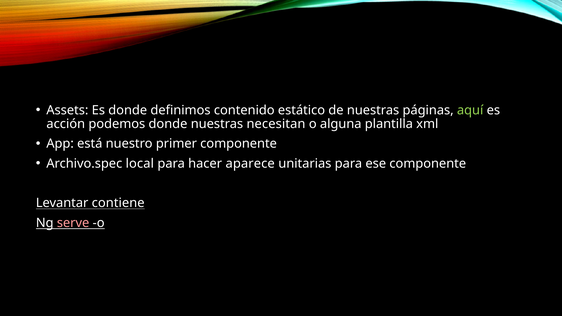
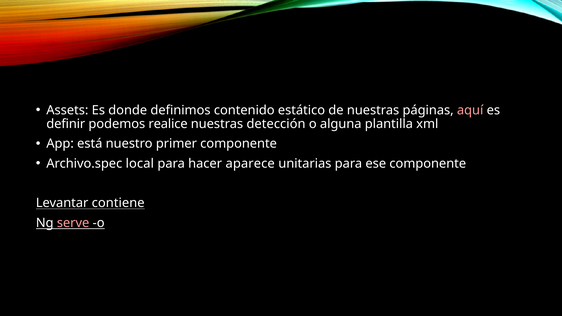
aquí colour: light green -> pink
acción: acción -> definir
podemos donde: donde -> realice
necesitan: necesitan -> detección
